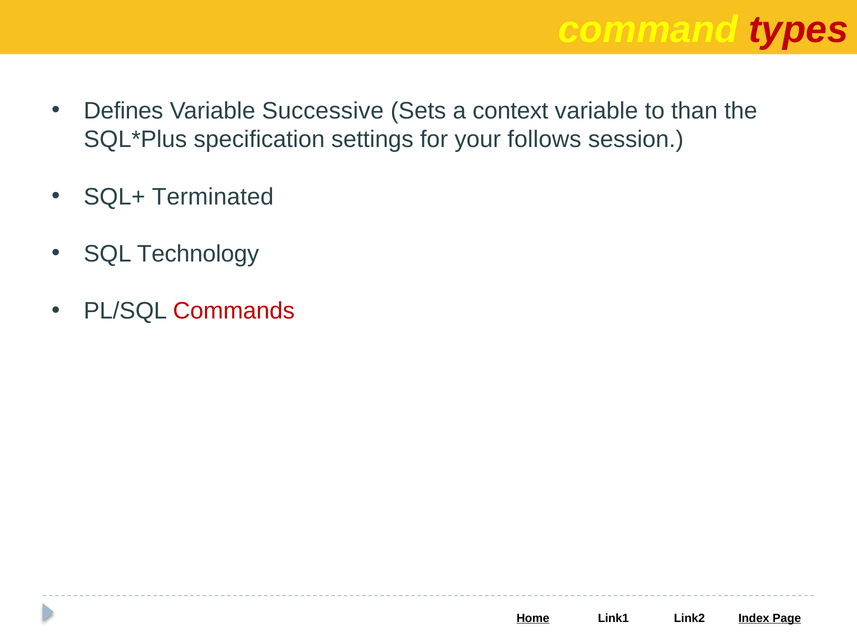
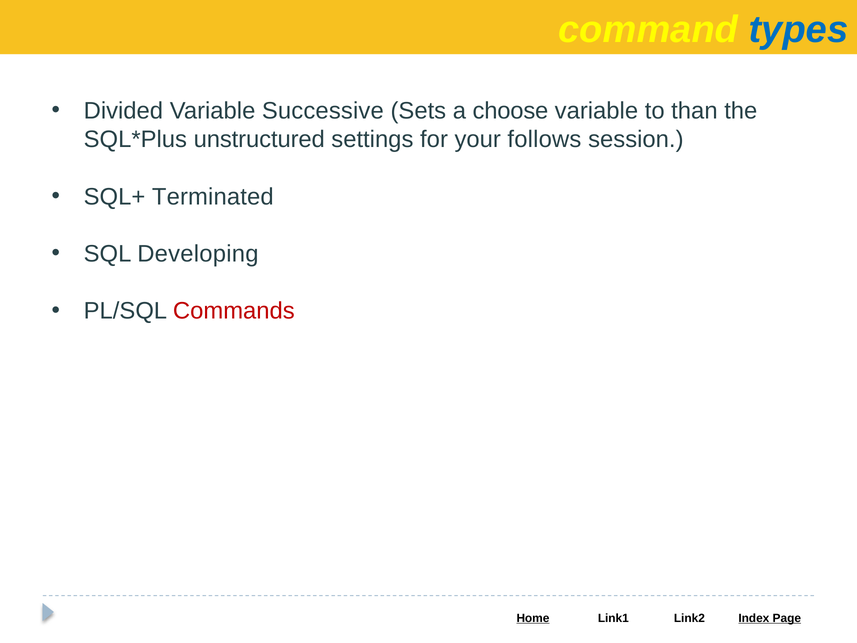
types colour: red -> blue
Defines: Defines -> Divided
context: context -> choose
specification: specification -> unstructured
Technology: Technology -> Developing
